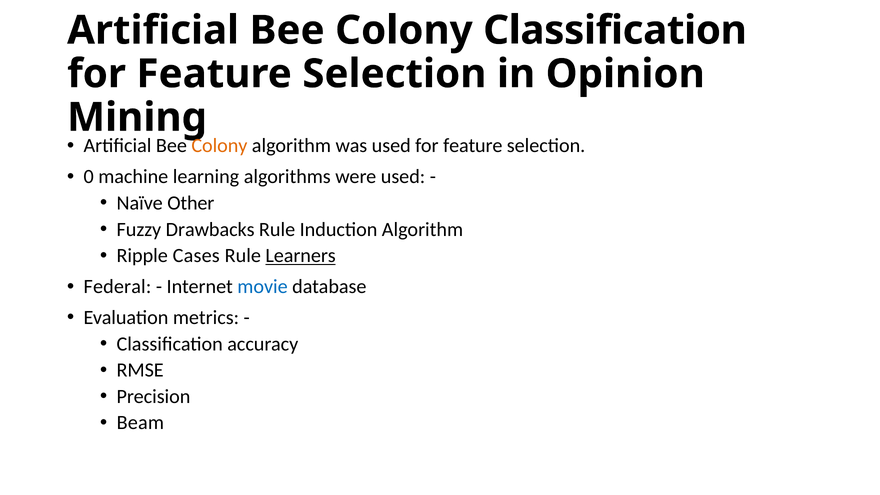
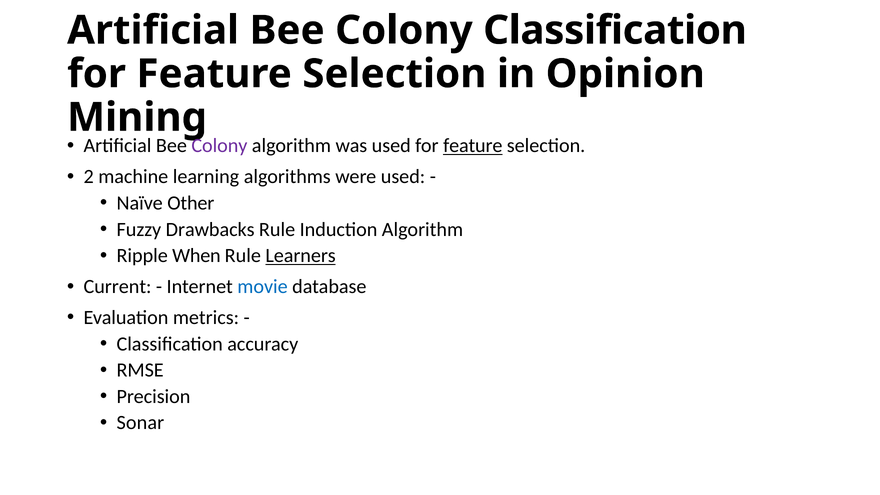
Colony at (219, 146) colour: orange -> purple
feature at (473, 146) underline: none -> present
0: 0 -> 2
Cases: Cases -> When
Federal: Federal -> Current
Beam: Beam -> Sonar
